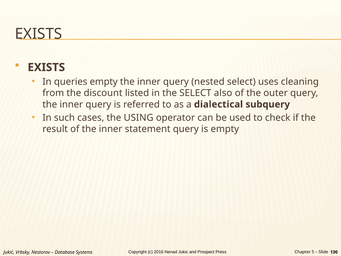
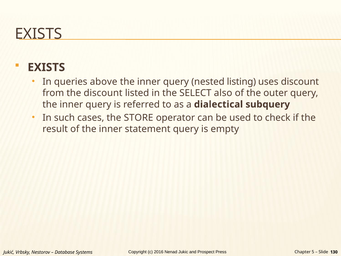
queries empty: empty -> above
nested select: select -> listing
uses cleaning: cleaning -> discount
USING: USING -> STORE
